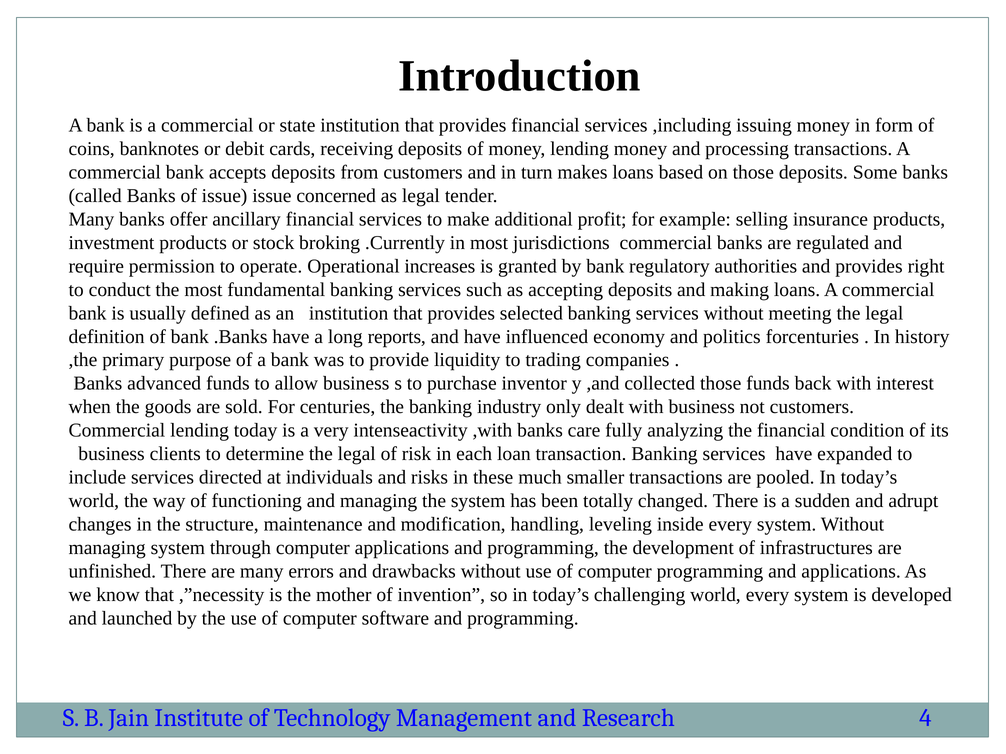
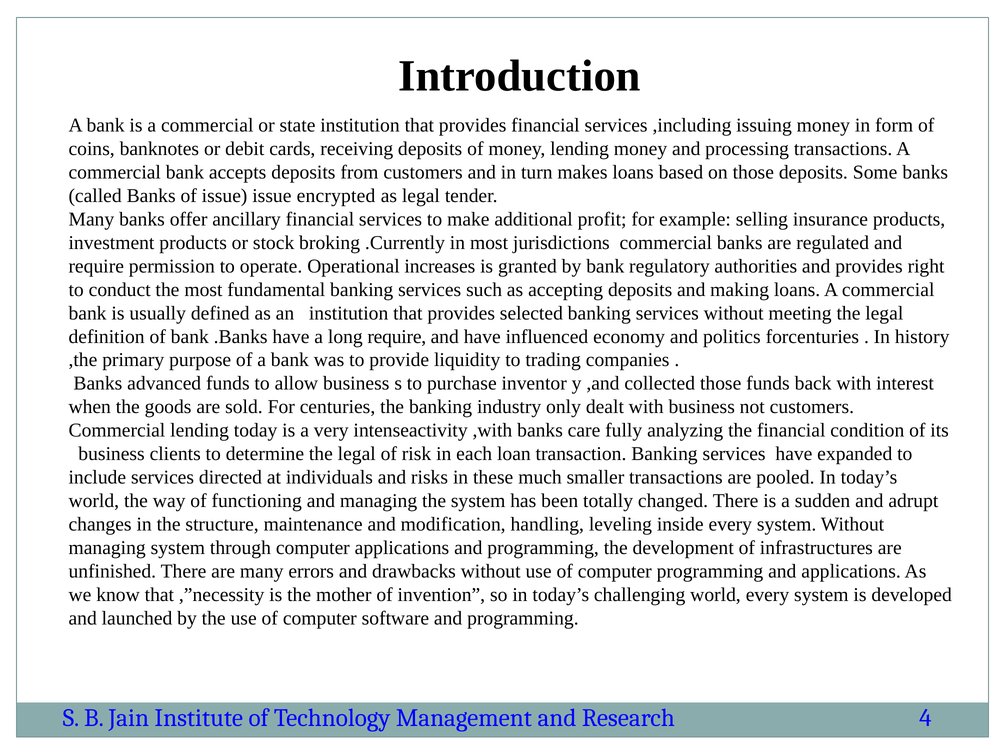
concerned: concerned -> encrypted
long reports: reports -> require
